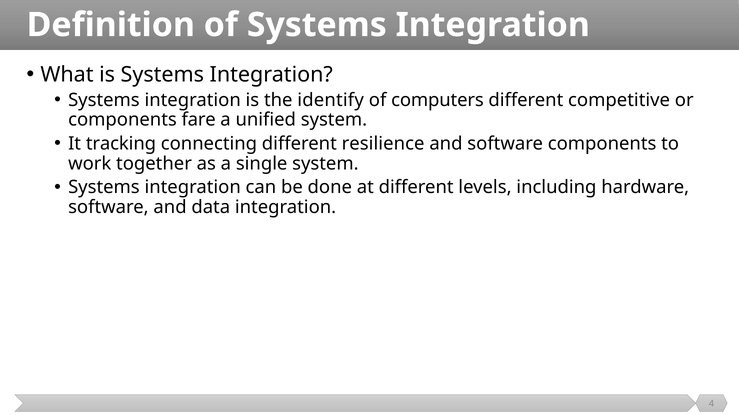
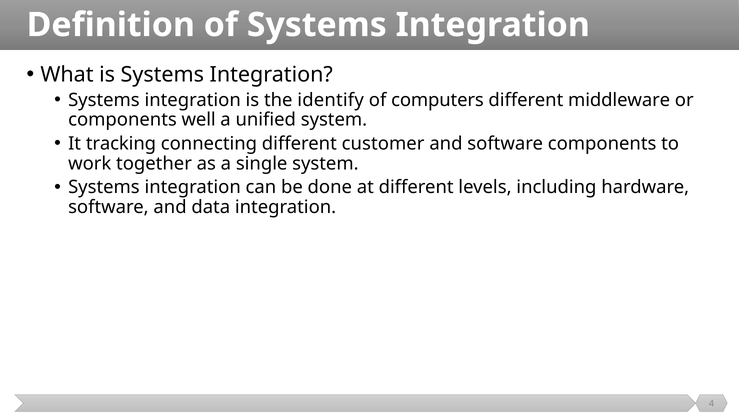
competitive: competitive -> middleware
fare: fare -> well
resilience: resilience -> customer
